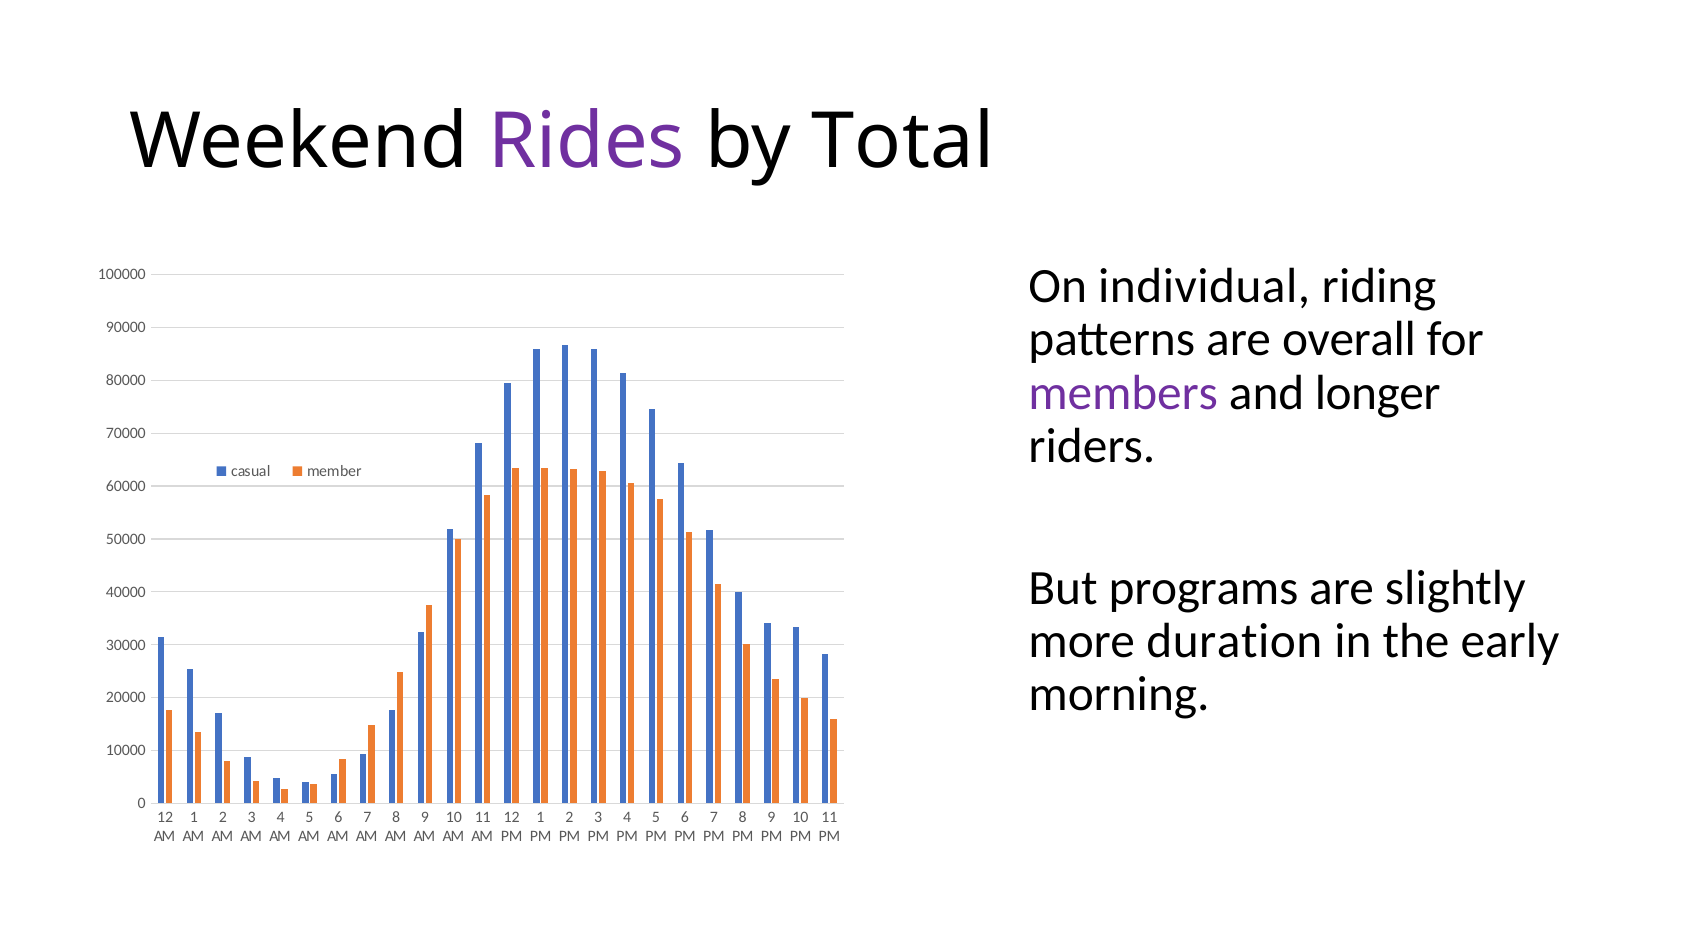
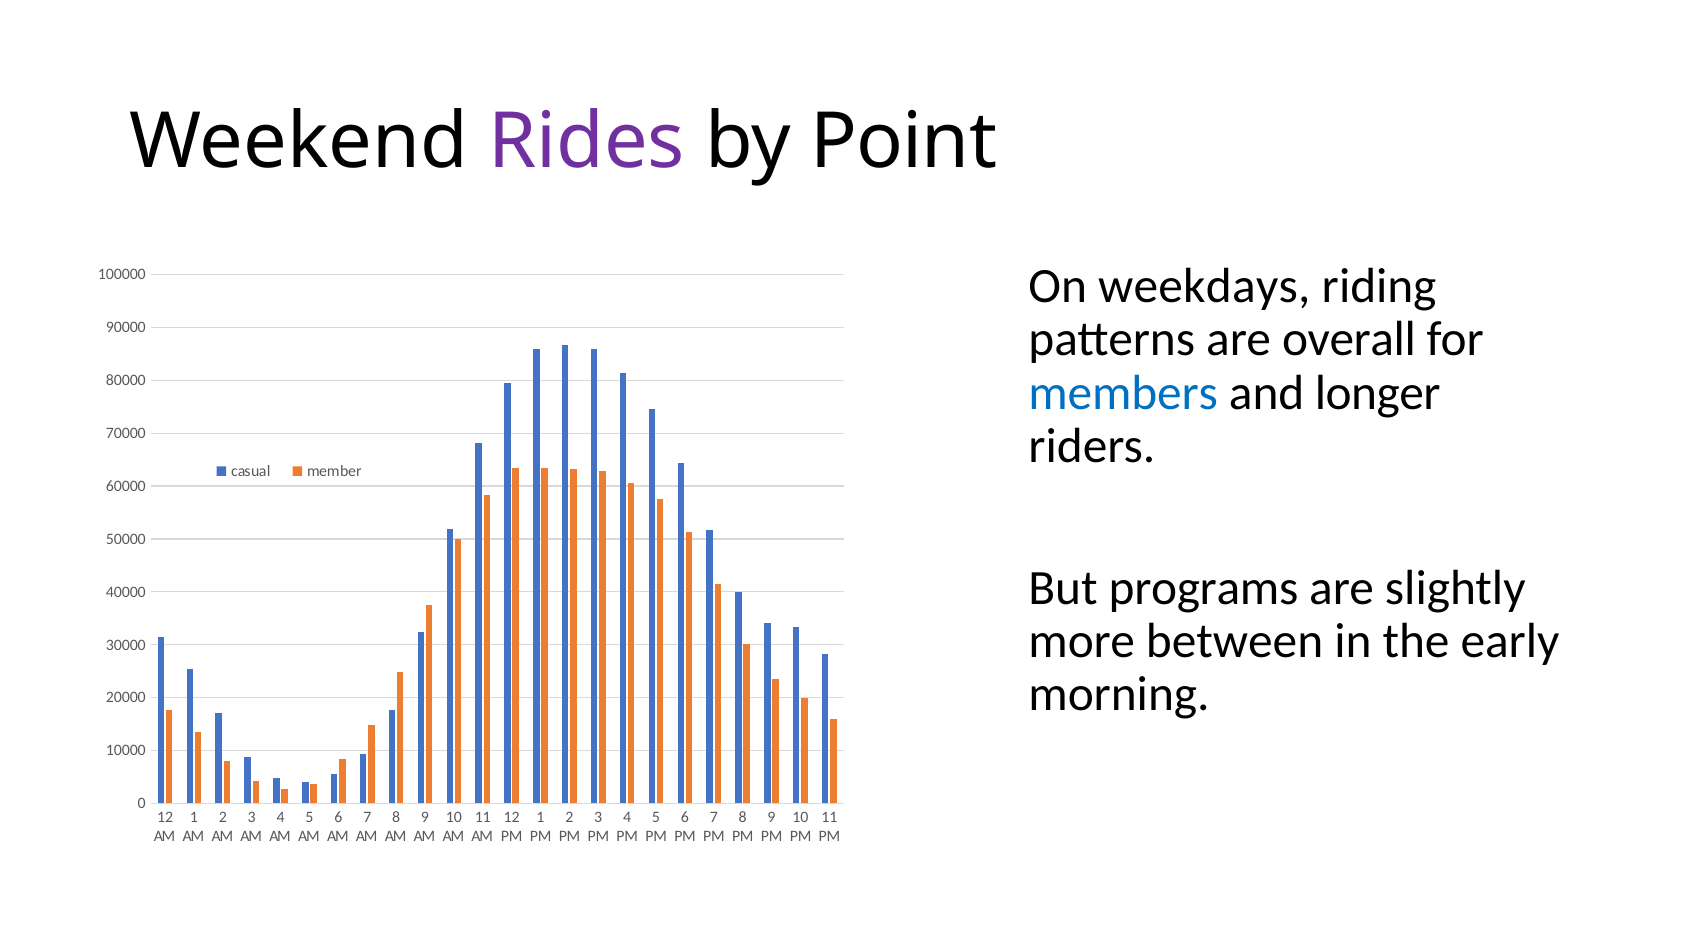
Total: Total -> Point
individual: individual -> weekdays
members colour: purple -> blue
duration: duration -> between
